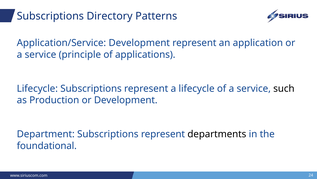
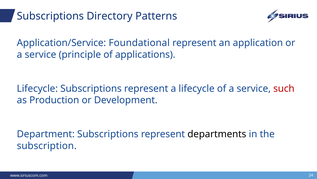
Application/Service Development: Development -> Foundational
such colour: black -> red
foundational: foundational -> subscription
